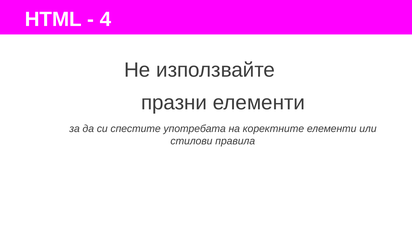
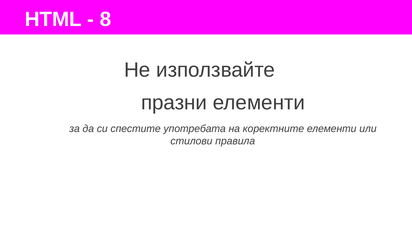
4: 4 -> 8
